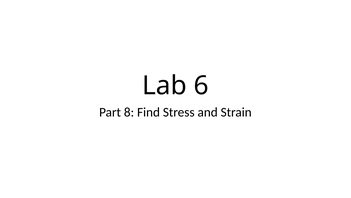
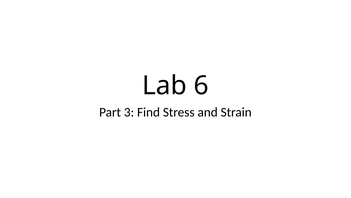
8: 8 -> 3
